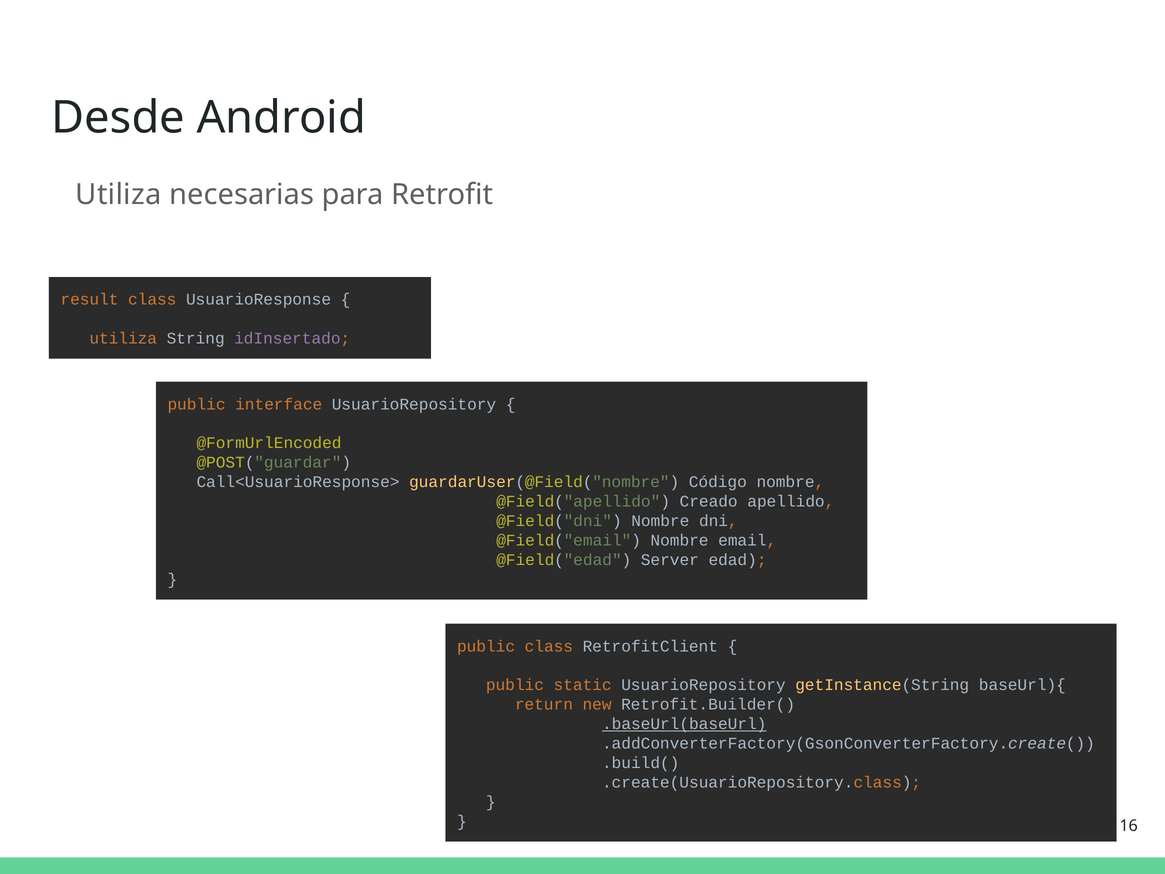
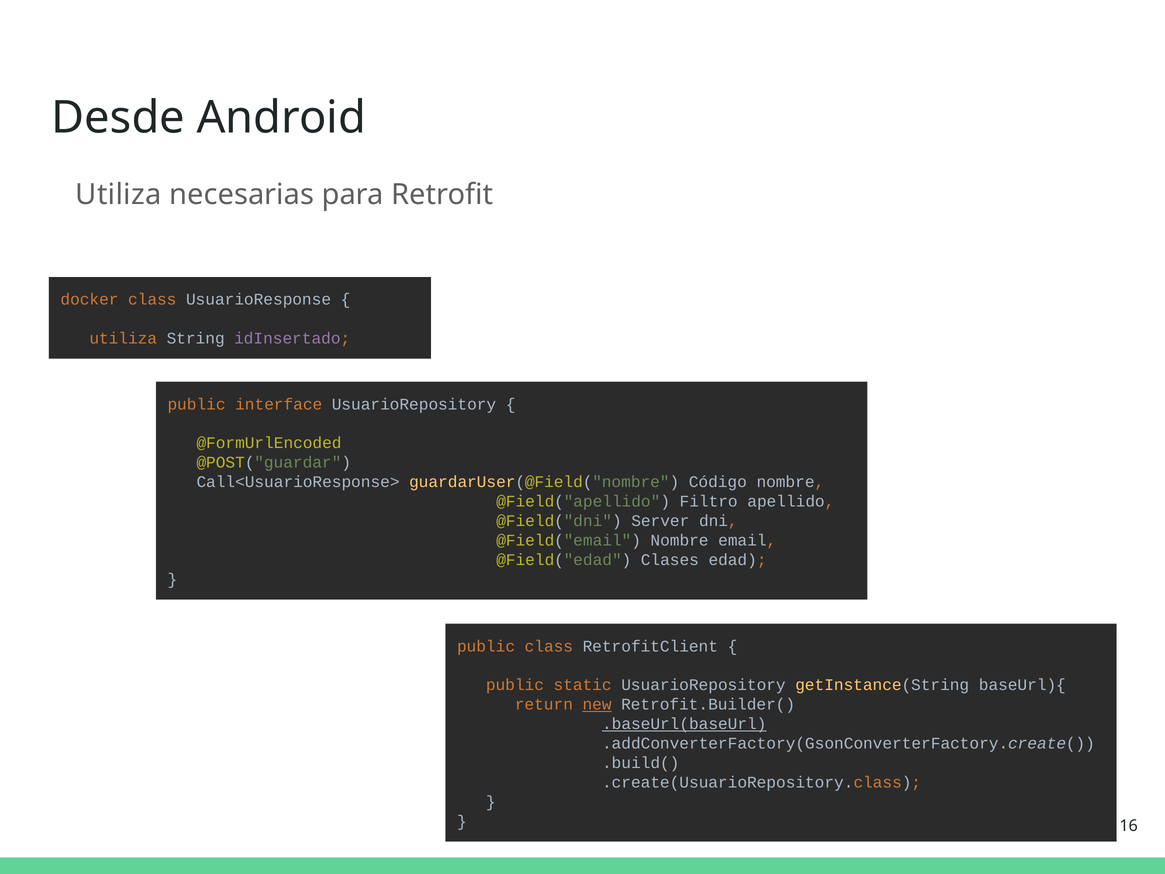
result: result -> docker
Creado: Creado -> Filtro
@Field("dni Nombre: Nombre -> Server
Server: Server -> Clases
new underline: none -> present
